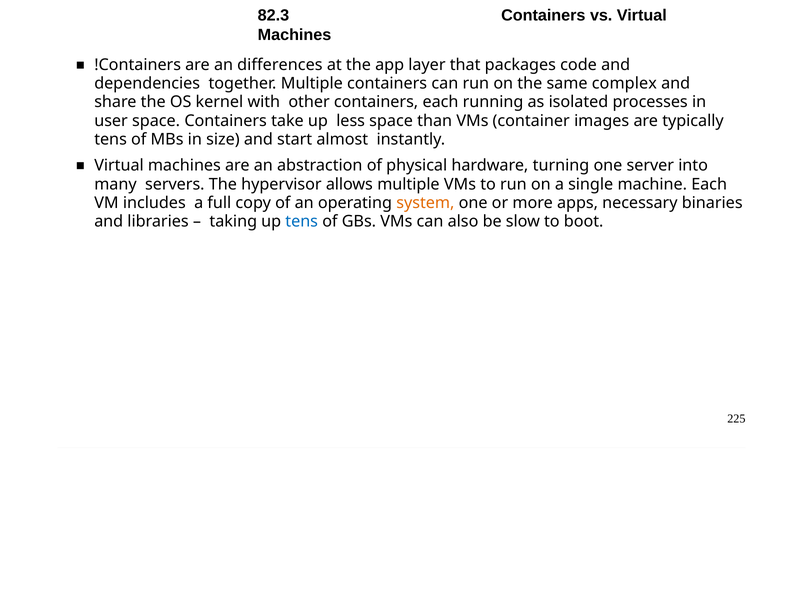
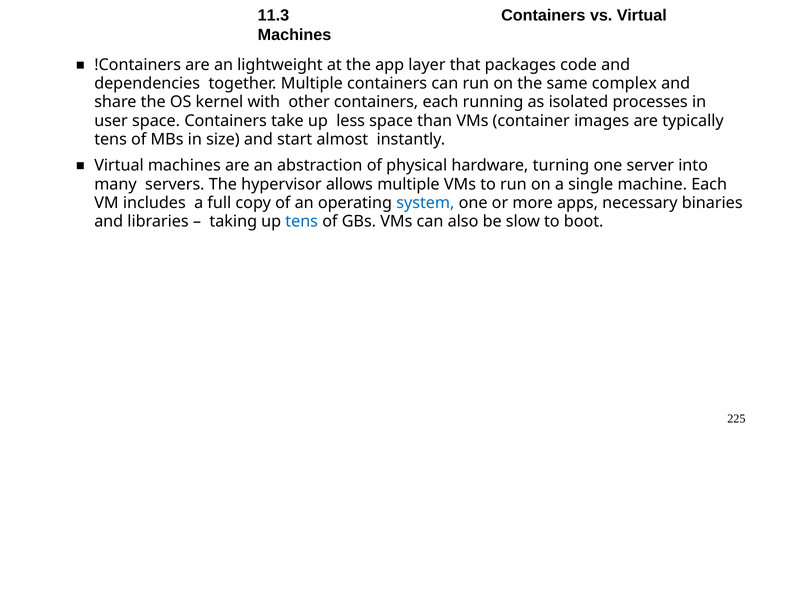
82.3: 82.3 -> 11.3
differences: differences -> lightweight
system colour: orange -> blue
